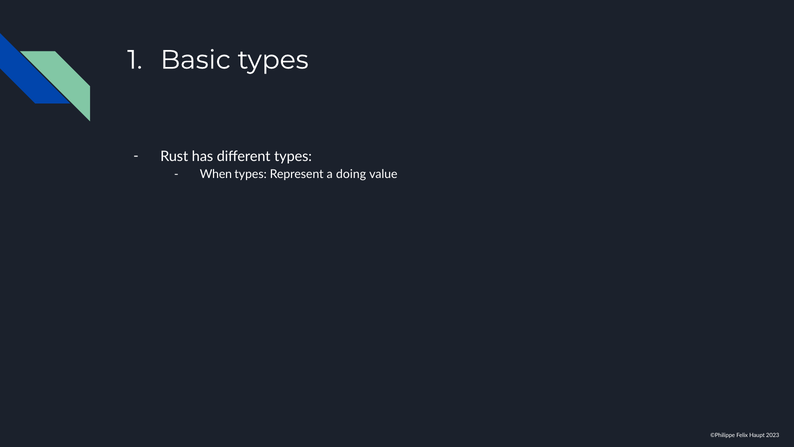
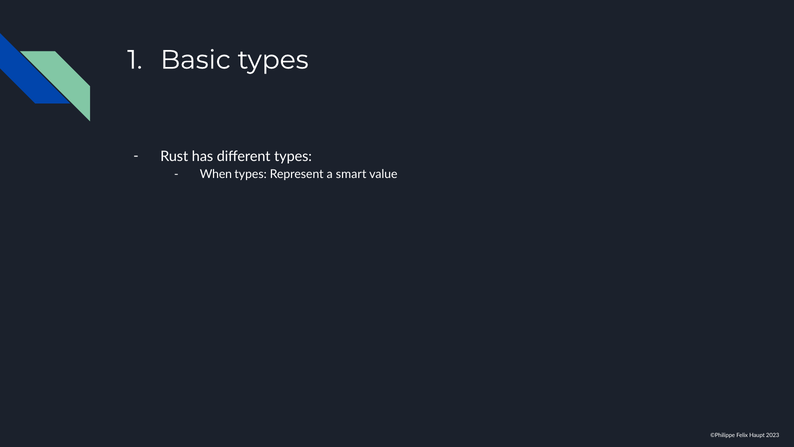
doing: doing -> smart
